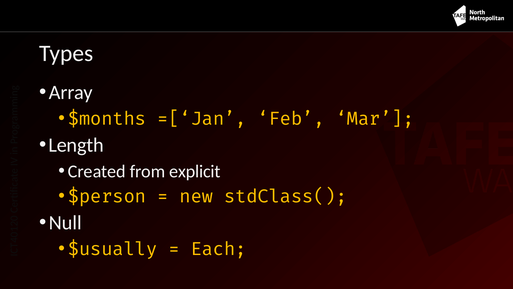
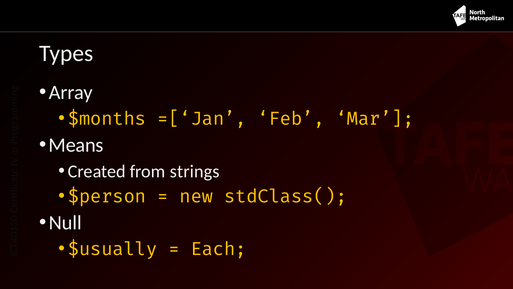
Length: Length -> Means
explicit: explicit -> strings
